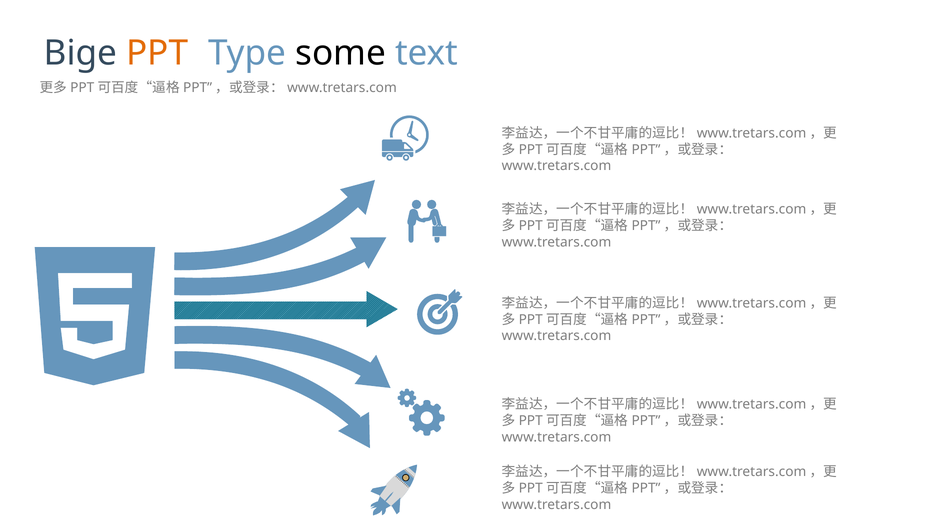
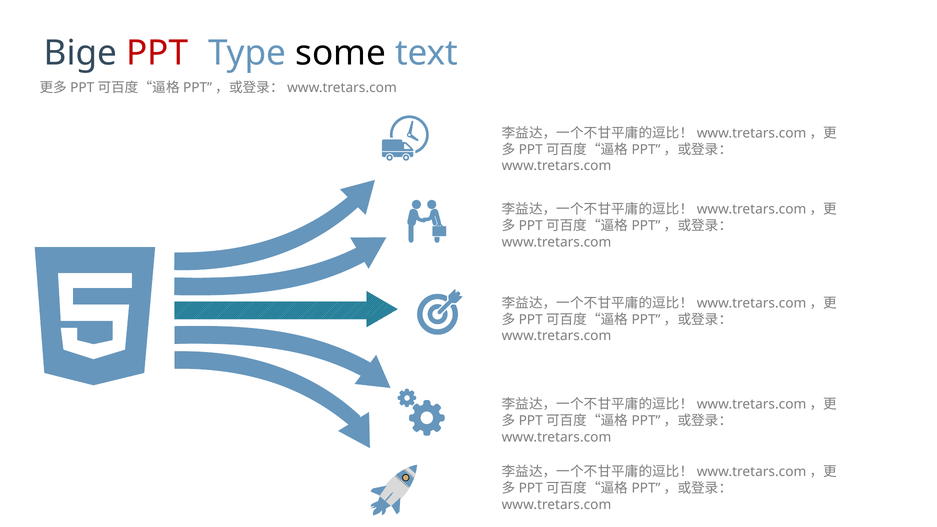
PPT colour: orange -> red
